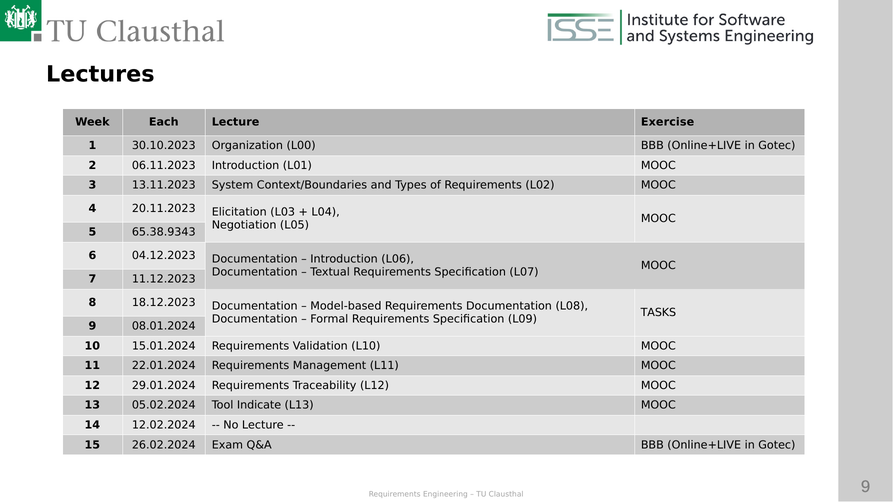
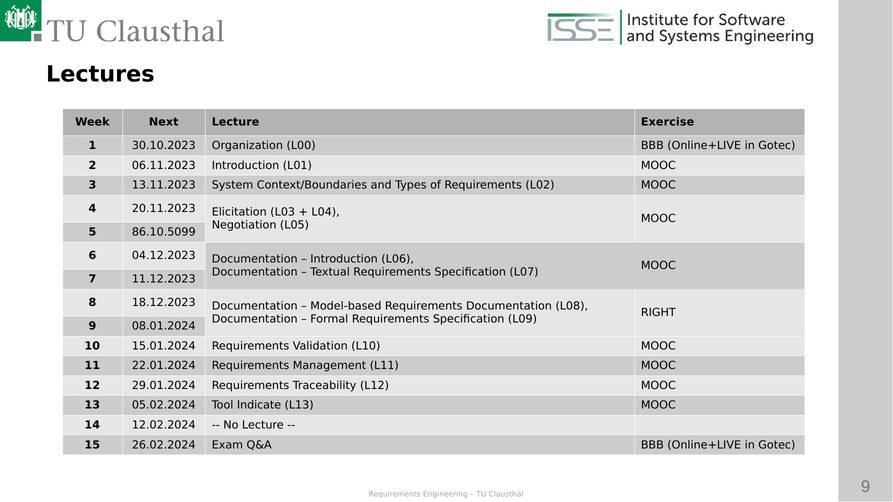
Each: Each -> Next
65.38.9343: 65.38.9343 -> 86.10.5099
TASKS: TASKS -> RIGHT
